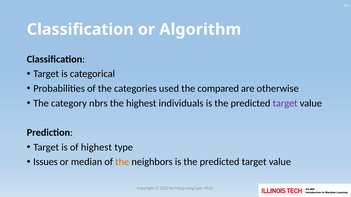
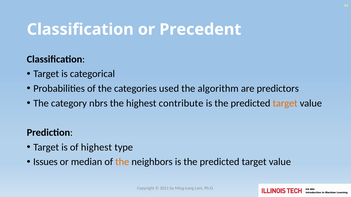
Algorithm: Algorithm -> Precedent
compared: compared -> algorithm
otherwise: otherwise -> predictors
individuals: individuals -> contribute
target at (285, 103) colour: purple -> orange
